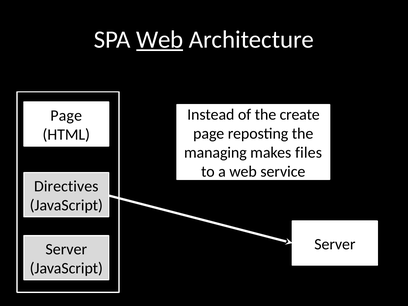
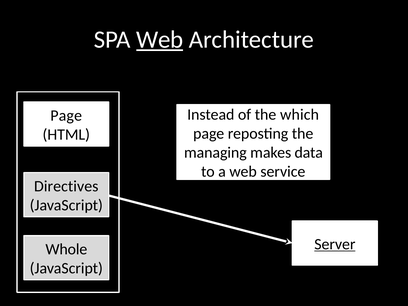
create: create -> which
files: files -> data
Server at (335, 244) underline: none -> present
Server at (66, 249): Server -> Whole
